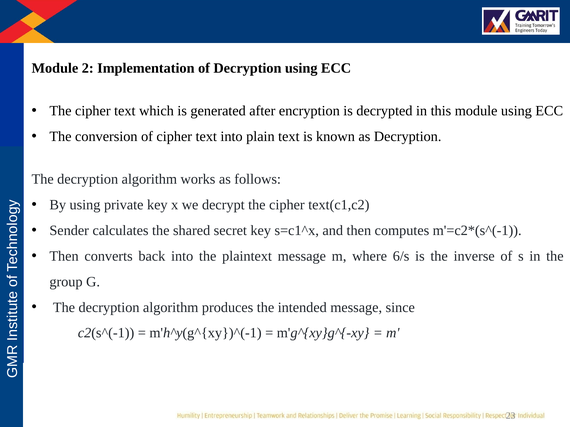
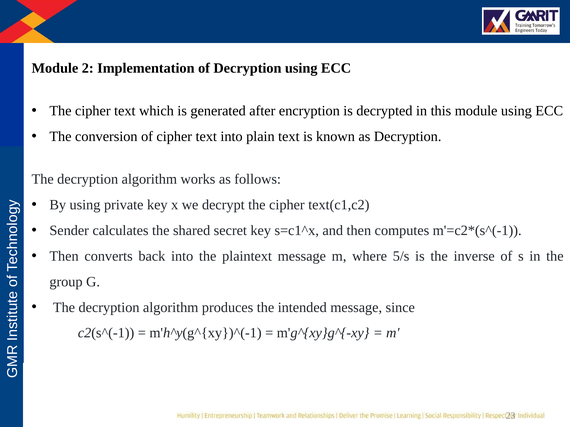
6/s: 6/s -> 5/s
